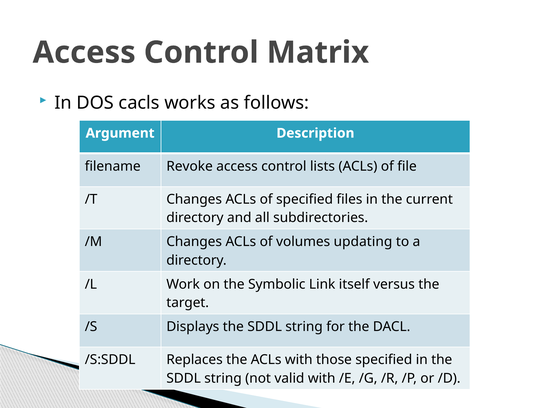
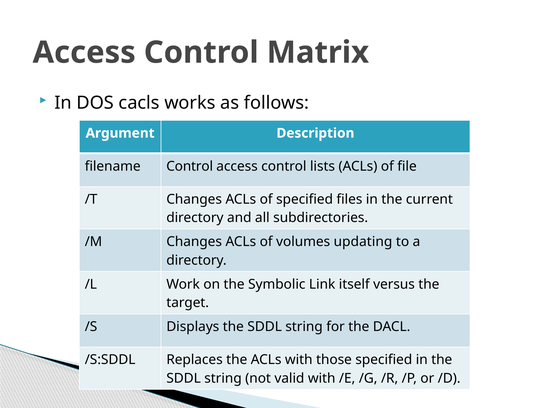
filename Revoke: Revoke -> Control
